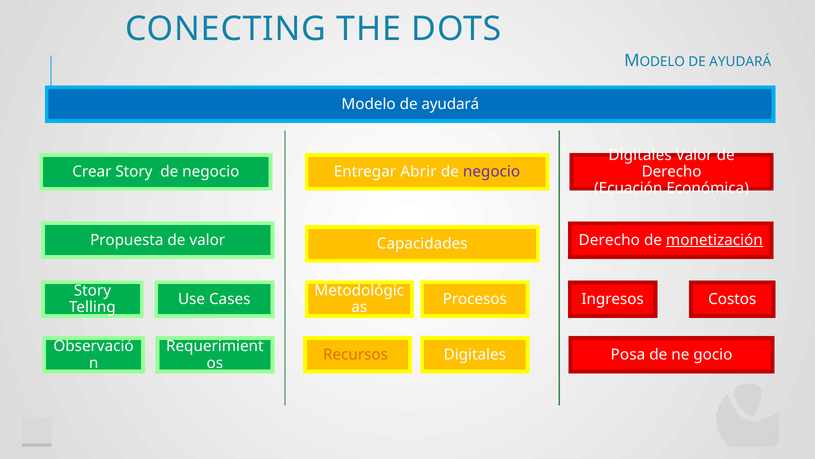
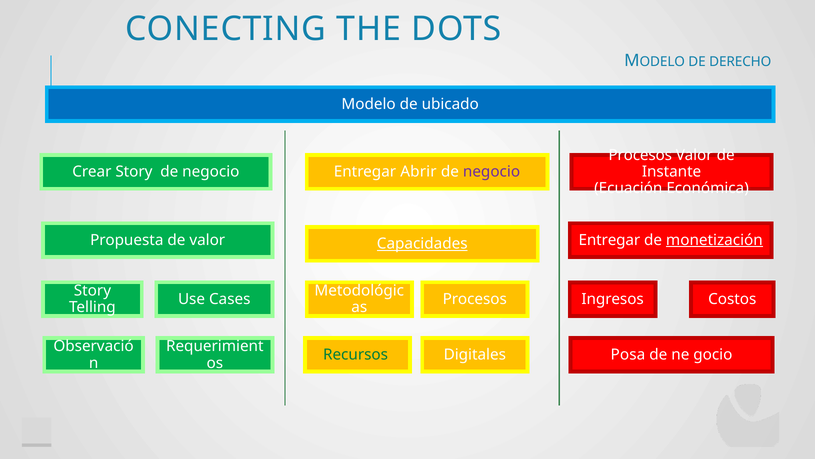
AYUDARÁ at (740, 62): AYUDARÁ -> DERECHO
Modelo de ayudará: ayudará -> ubicado
Digitales at (640, 155): Digitales -> Procesos
Derecho at (672, 172): Derecho -> Instante
Derecho at (609, 240): Derecho -> Entregar
Capacidades underline: none -> present
Recursos colour: orange -> green
